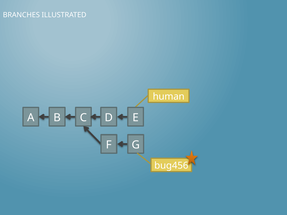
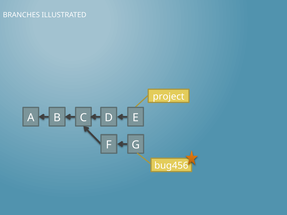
human: human -> project
